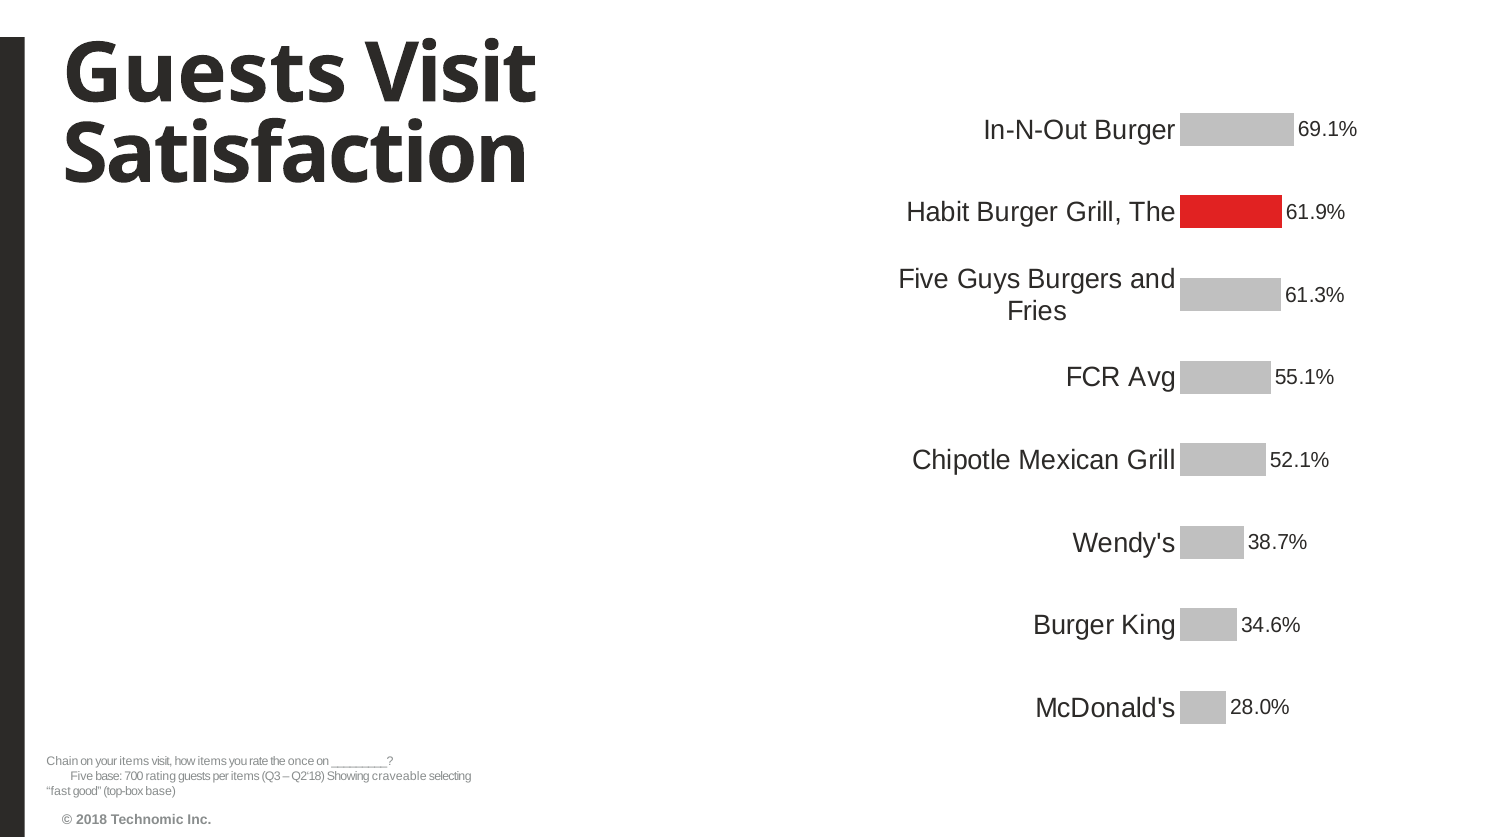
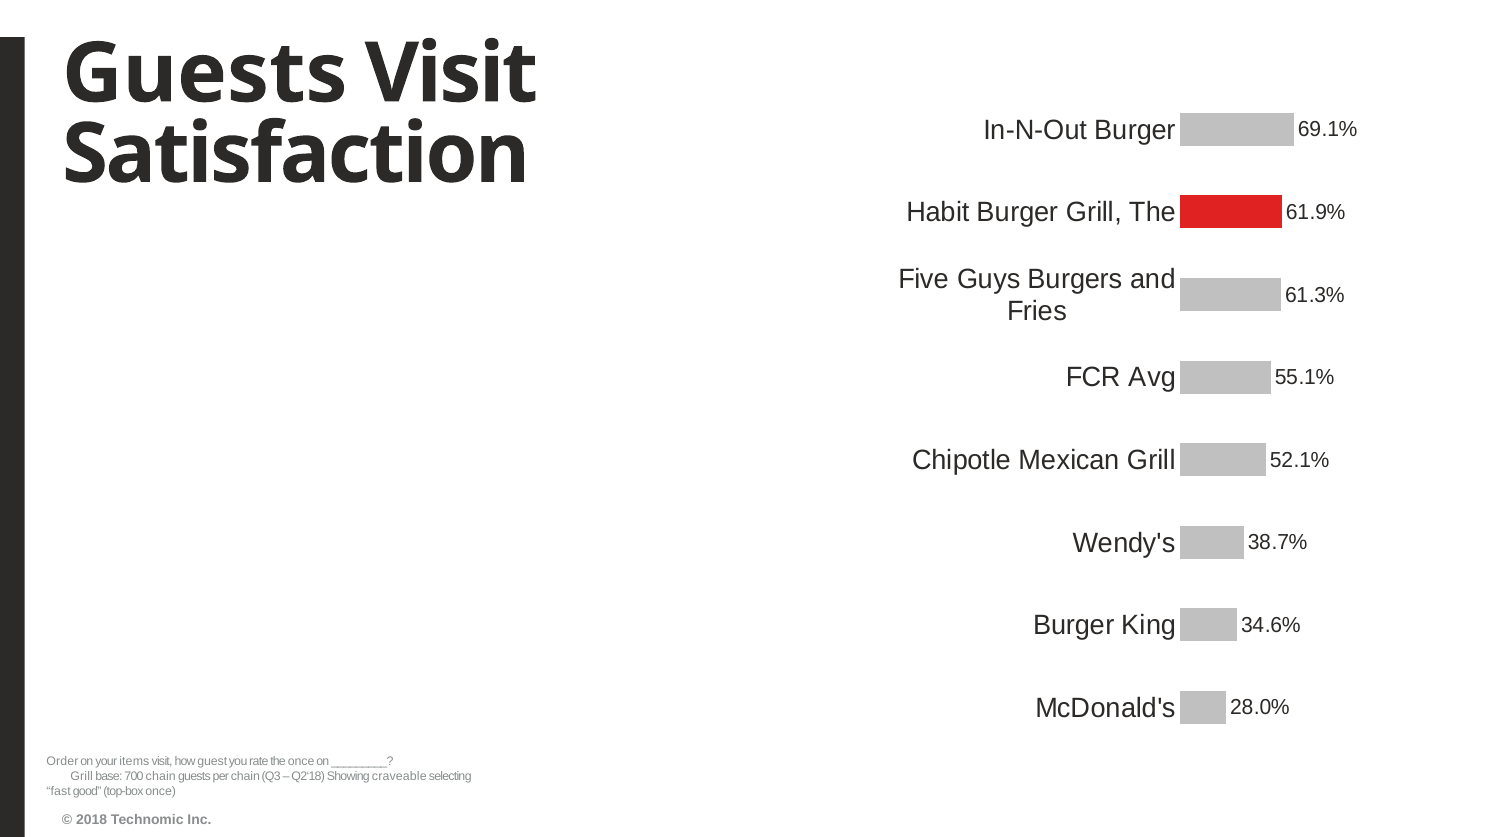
Chain: Chain -> Order
how items: items -> guest
Five at (82, 776): Five -> Grill
700 rating: rating -> chain
per items: items -> chain
top-box base: base -> once
